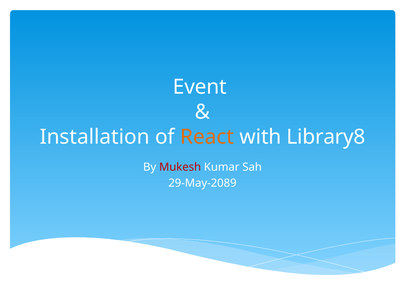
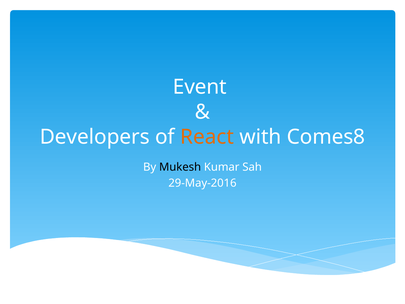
Installation: Installation -> Developers
Library8: Library8 -> Comes8
Mukesh colour: red -> black
29-May-2089: 29-May-2089 -> 29-May-2016
